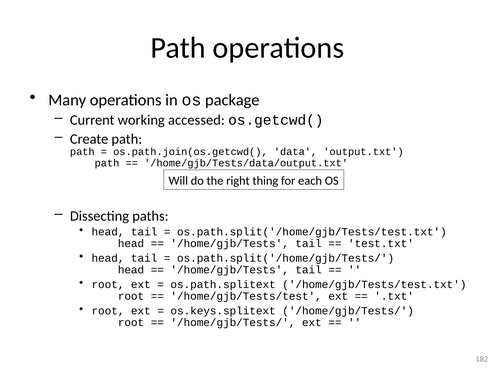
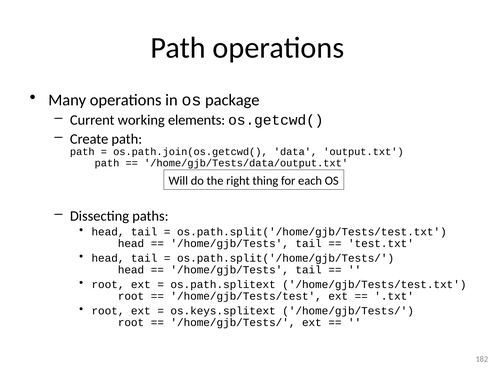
accessed: accessed -> elements
